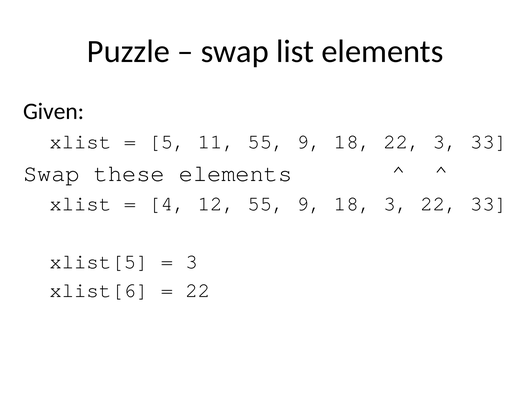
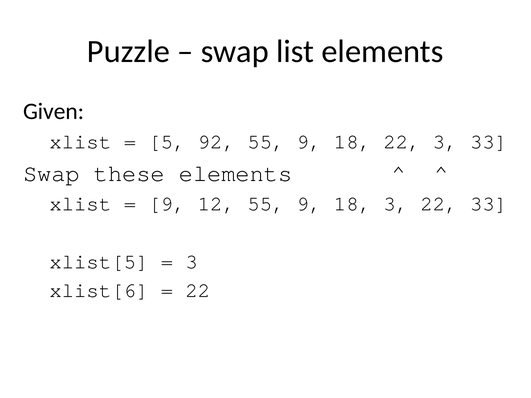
11: 11 -> 92
4 at (167, 204): 4 -> 9
